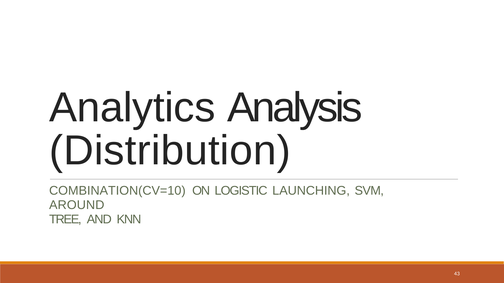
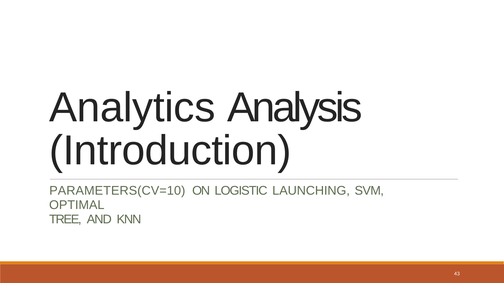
Distribution: Distribution -> Introduction
COMBINATION(CV=10: COMBINATION(CV=10 -> PARAMETERS(CV=10
AROUND: AROUND -> OPTIMAL
